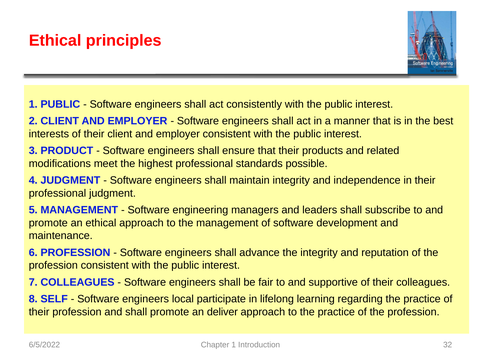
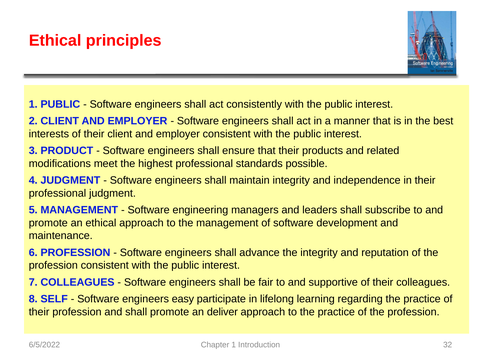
local: local -> easy
